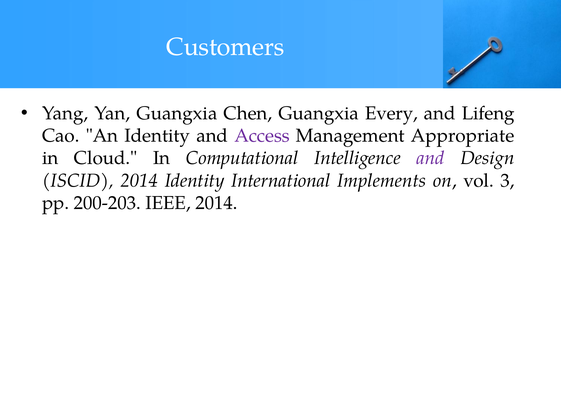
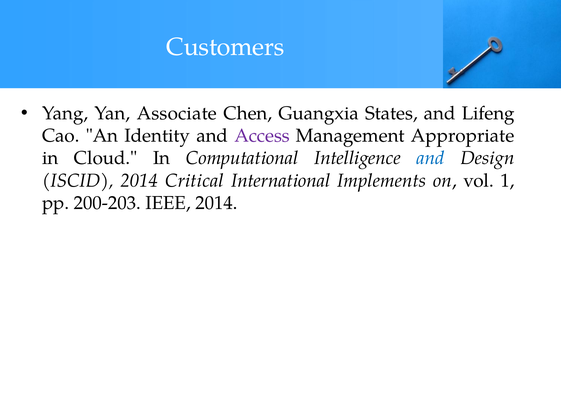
Yan Guangxia: Guangxia -> Associate
Every: Every -> States
and at (431, 158) colour: purple -> blue
2014 Identity: Identity -> Critical
3: 3 -> 1
